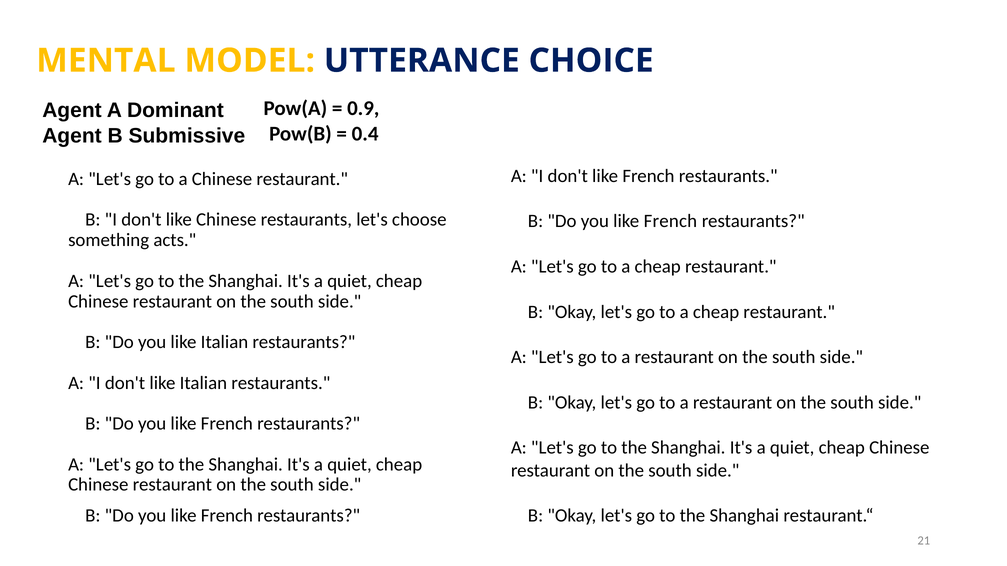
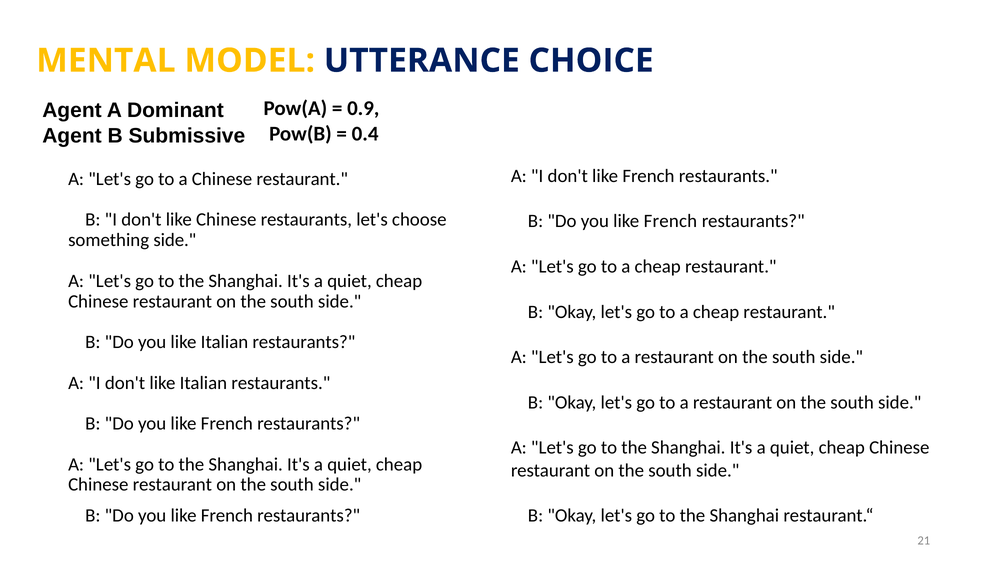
something acts: acts -> side
